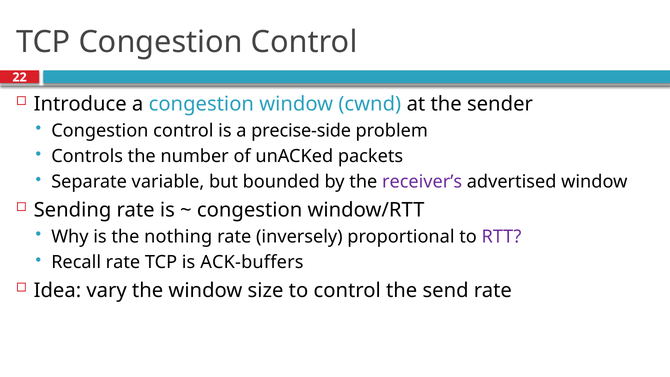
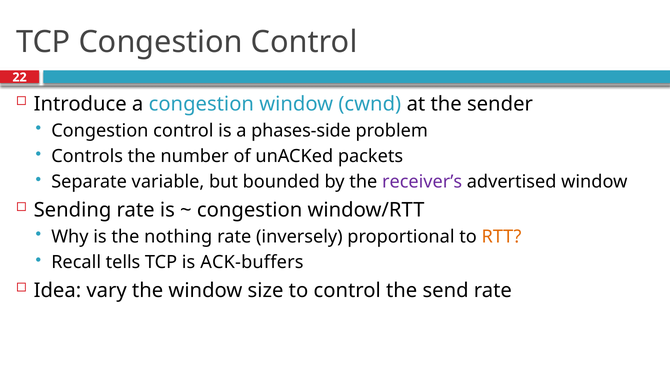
precise-side: precise-side -> phases-side
RTT colour: purple -> orange
Recall rate: rate -> tells
